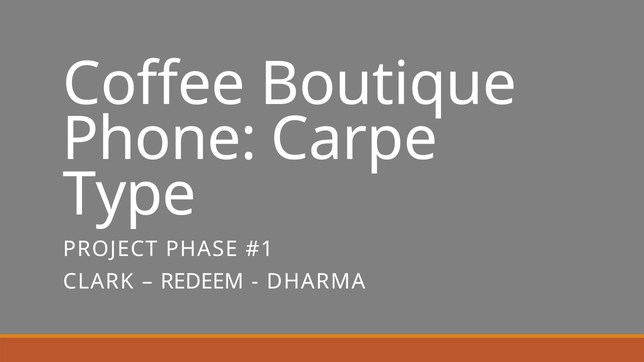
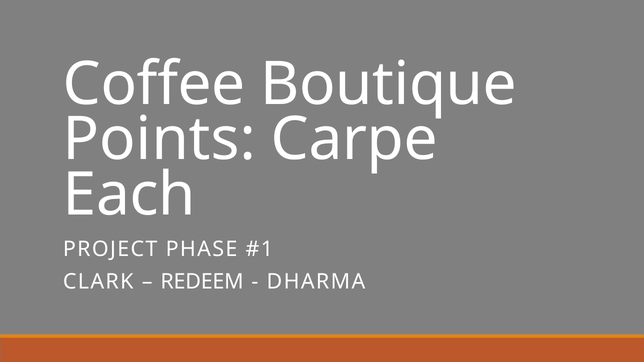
Phone: Phone -> Points
Type: Type -> Each
